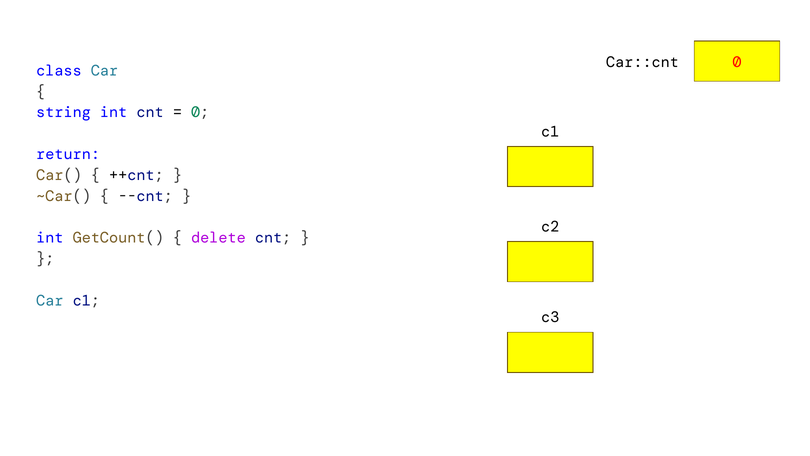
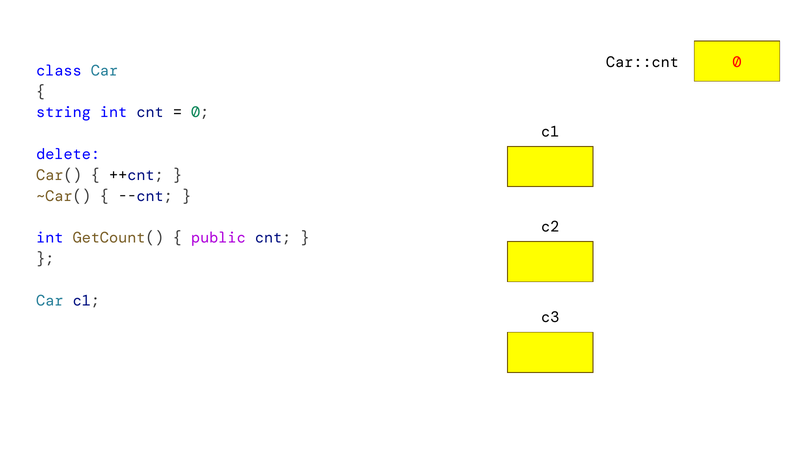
return: return -> delete
delete: delete -> public
